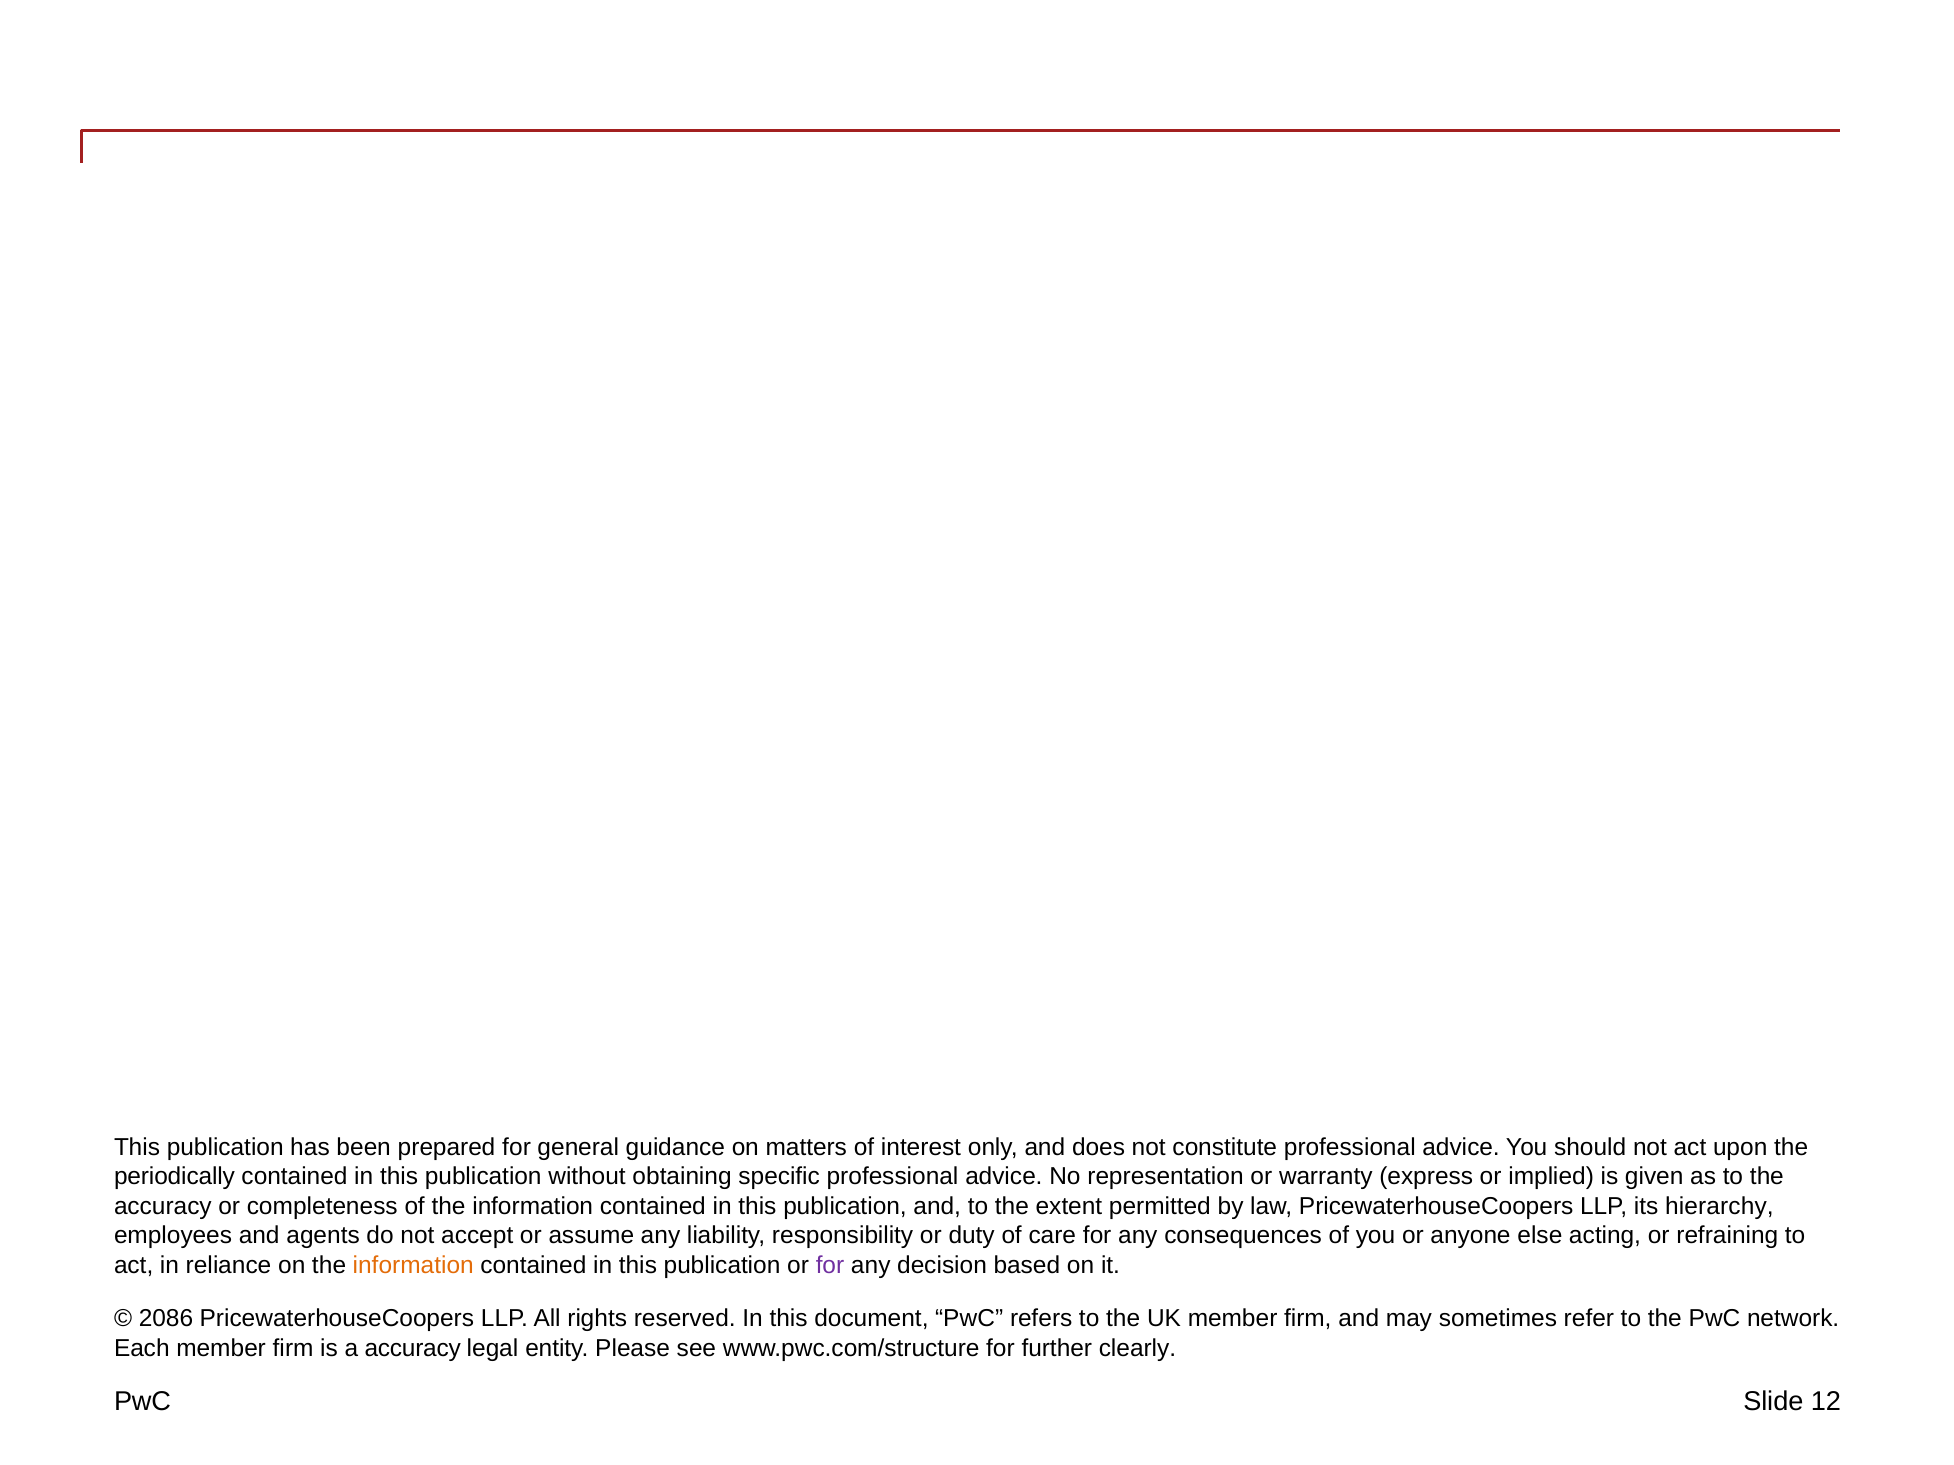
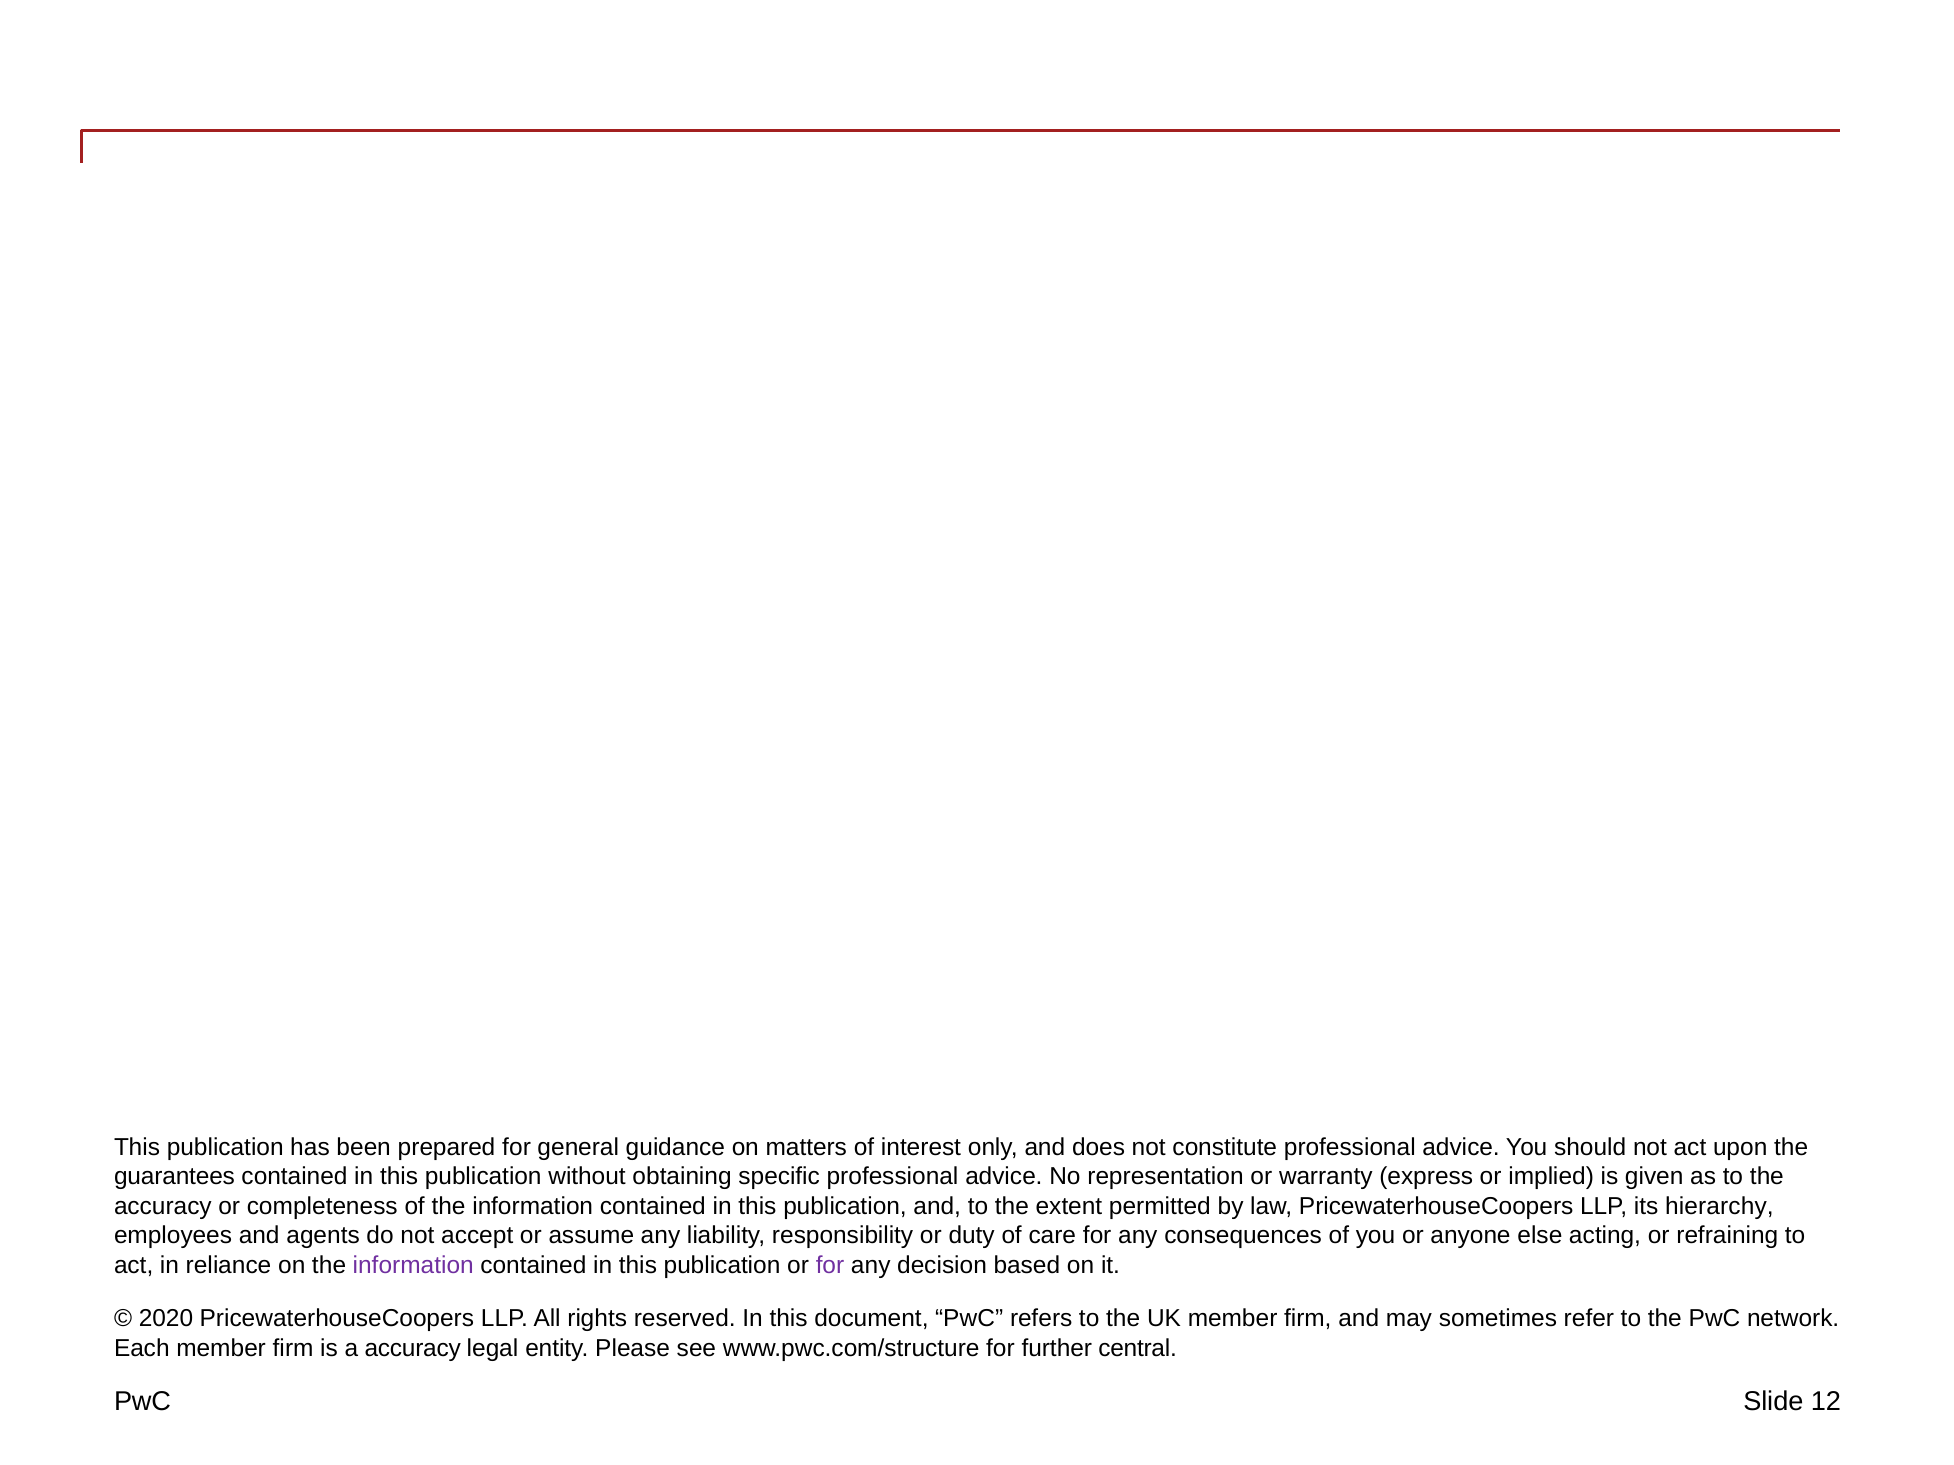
periodically: periodically -> guarantees
information at (413, 1265) colour: orange -> purple
2086: 2086 -> 2020
clearly: clearly -> central
